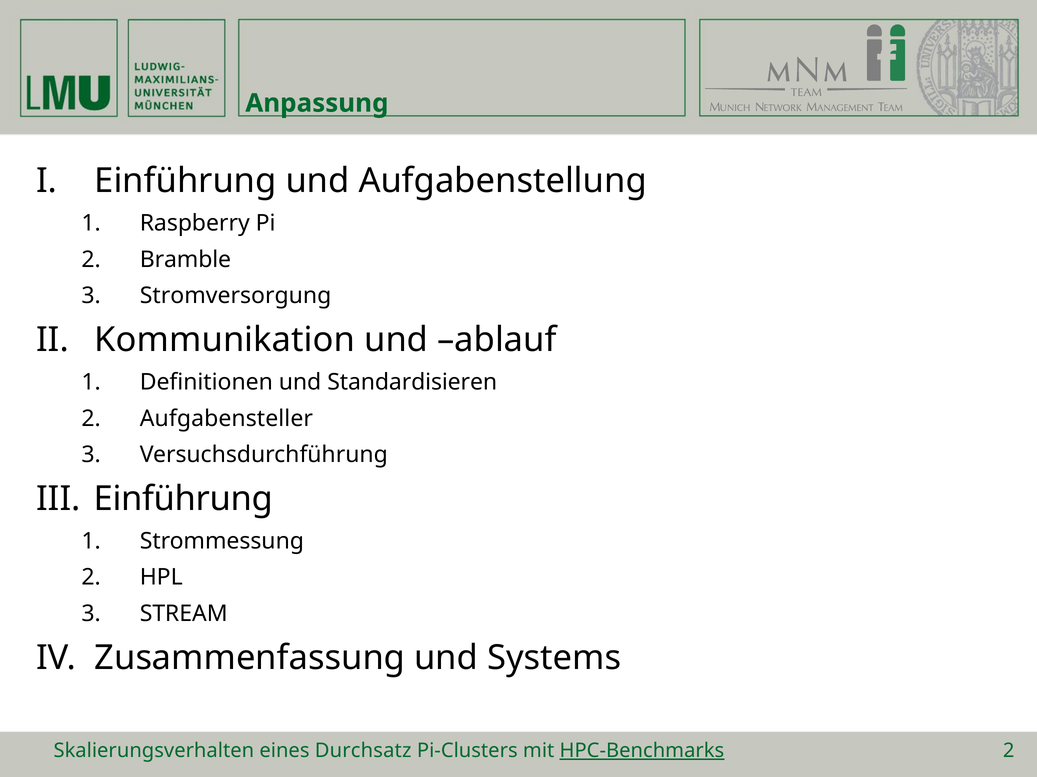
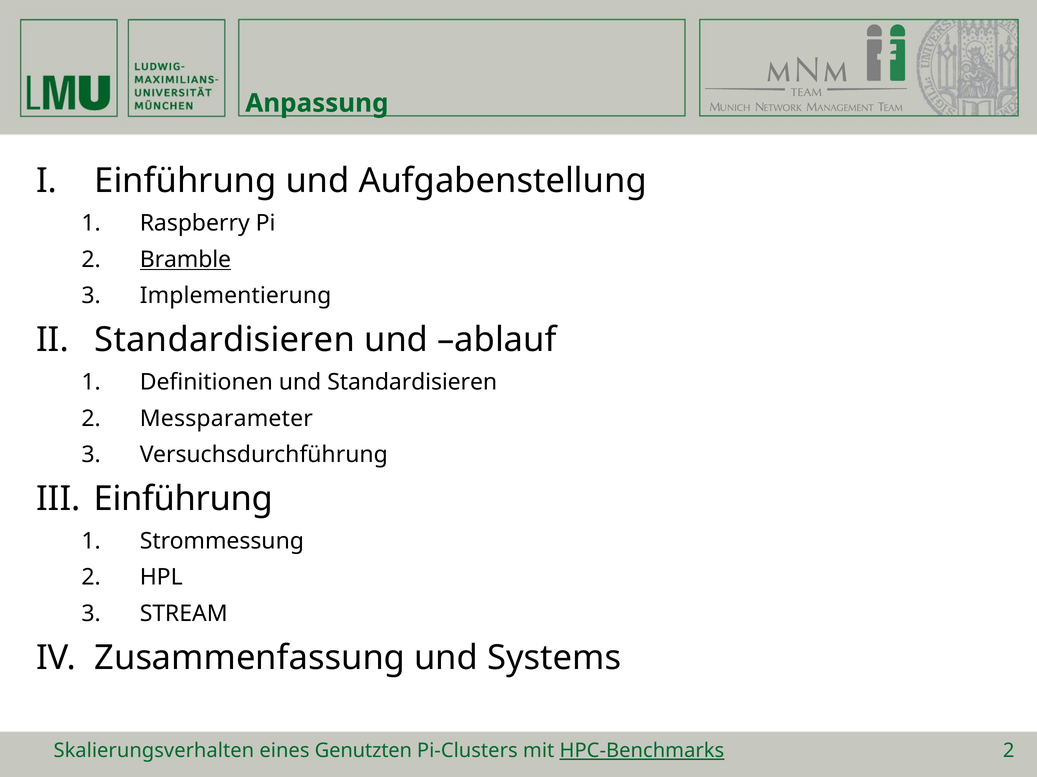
Bramble underline: none -> present
Stromversorgung: Stromversorgung -> Implementierung
Kommunikation at (225, 340): Kommunikation -> Standardisieren
Aufgabensteller: Aufgabensteller -> Messparameter
Durchsatz: Durchsatz -> Genutzten
